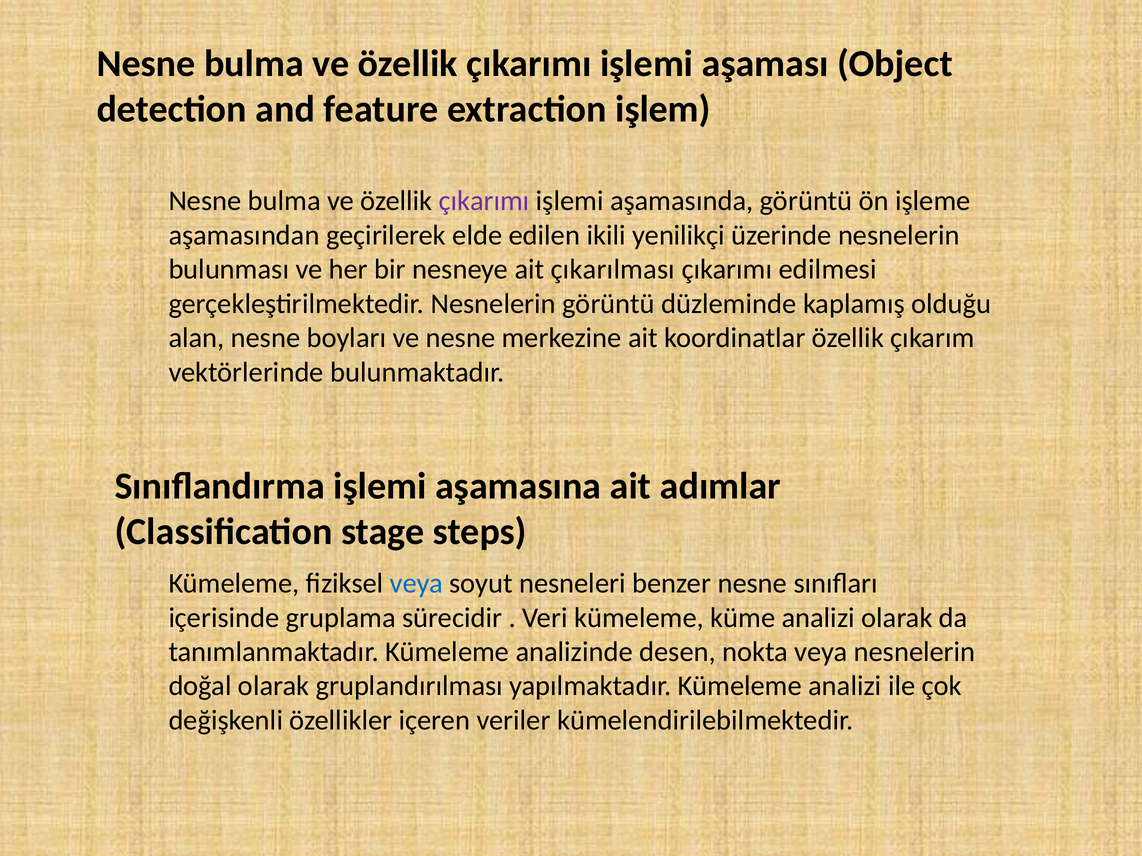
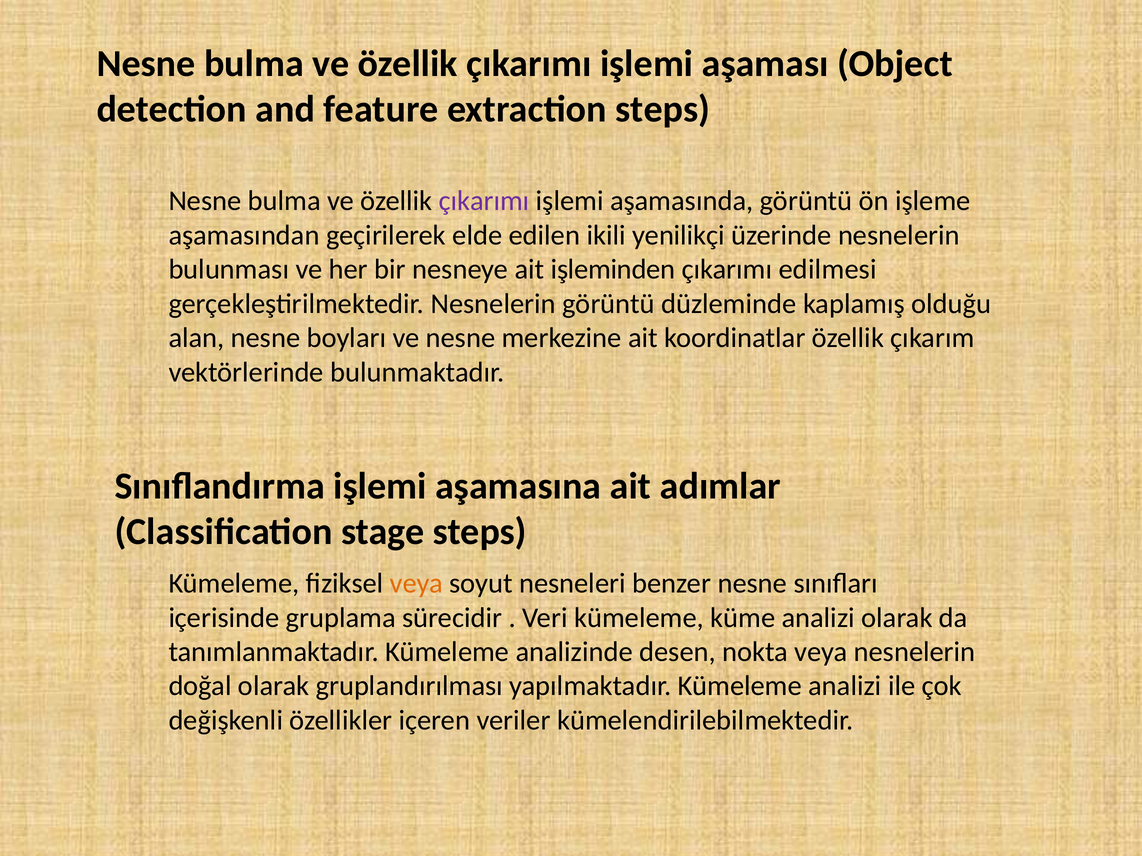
extraction işlem: işlem -> steps
çıkarılması: çıkarılması -> işleminden
veya at (416, 584) colour: blue -> orange
